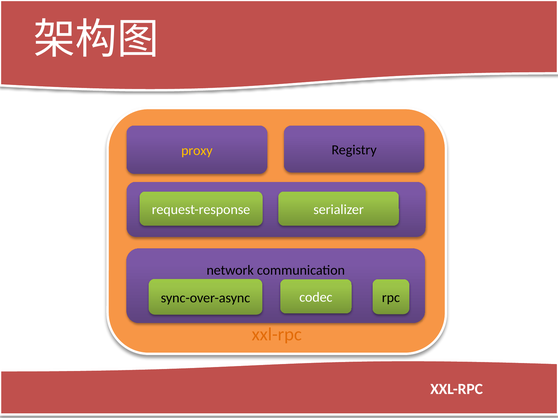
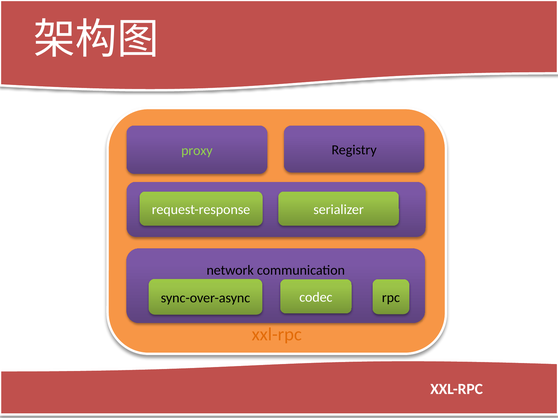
proxy colour: yellow -> light green
